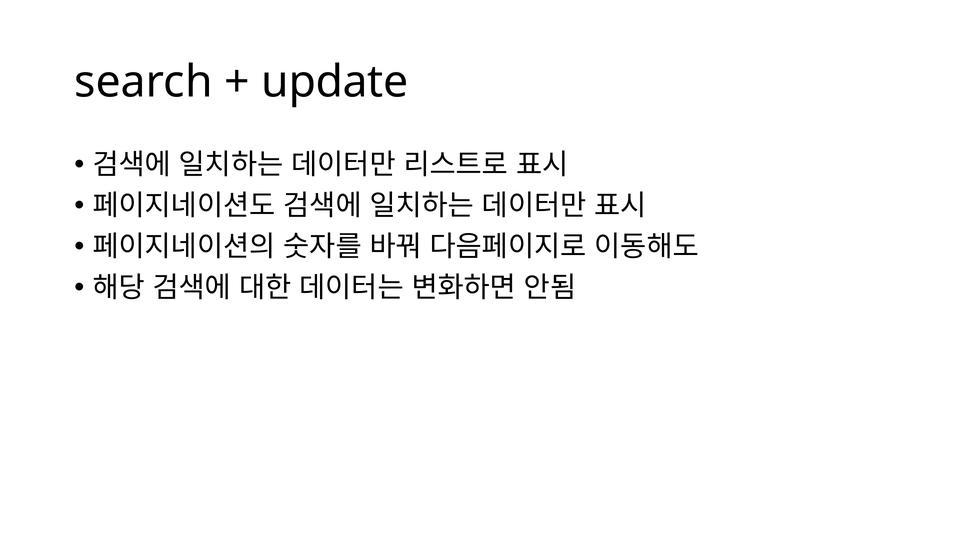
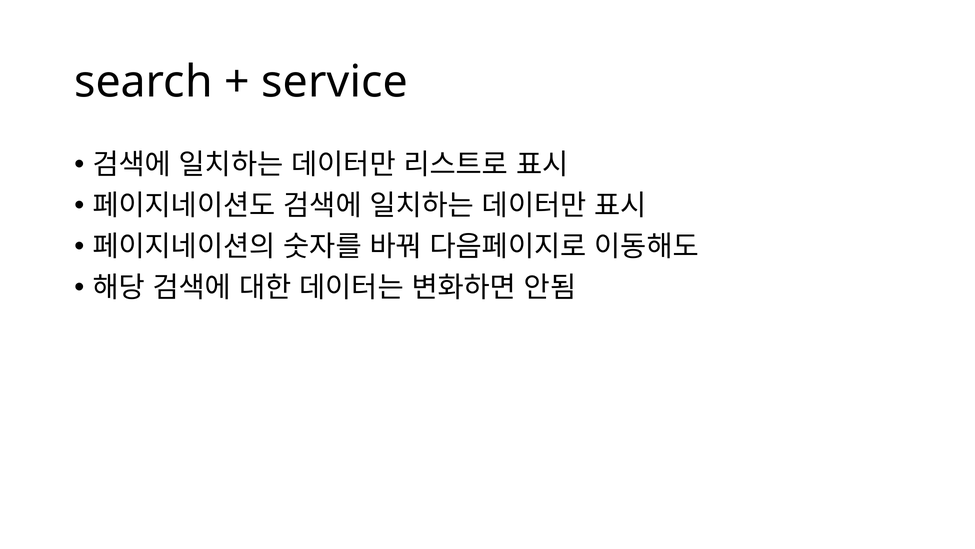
update: update -> service
